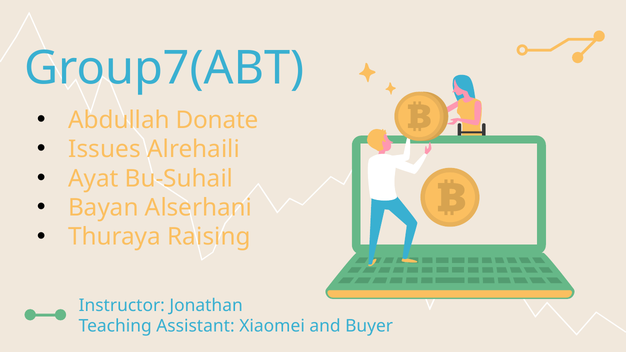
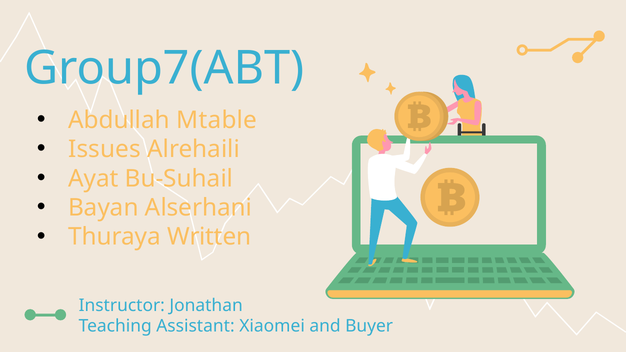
Donate: Donate -> Mtable
Raising: Raising -> Written
